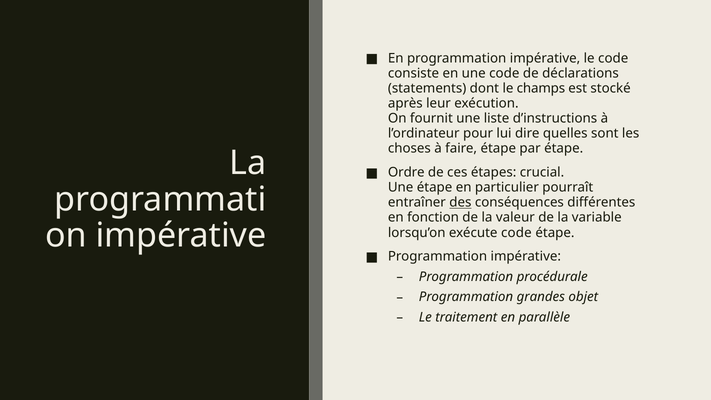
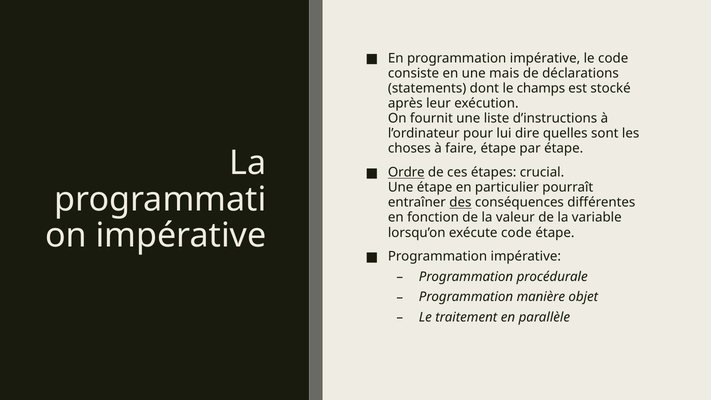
une code: code -> mais
Ordre underline: none -> present
grandes: grandes -> manière
